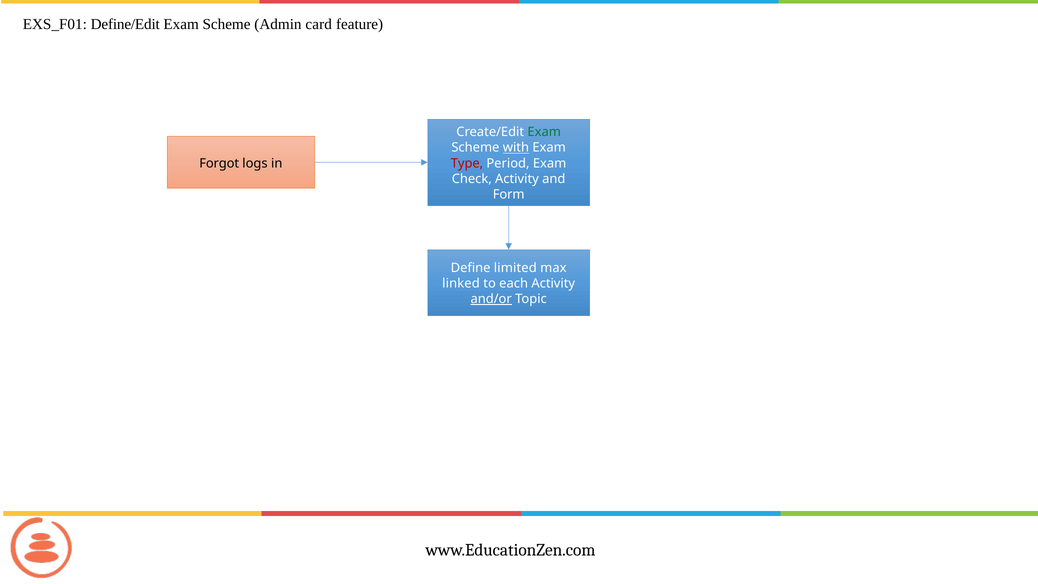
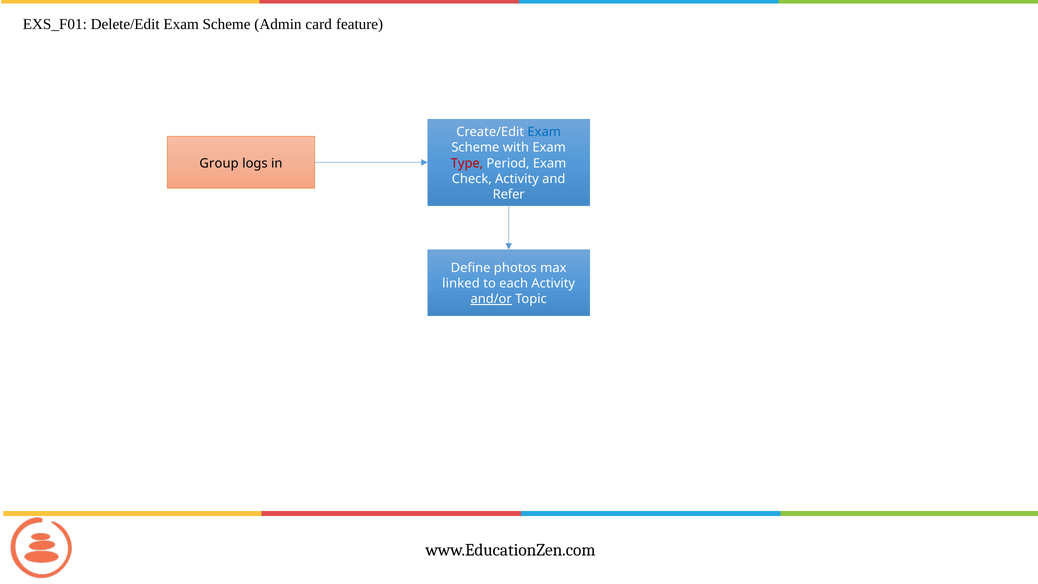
Define/Edit: Define/Edit -> Delete/Edit
Exam at (544, 132) colour: green -> blue
with underline: present -> none
Forgot: Forgot -> Group
Form: Form -> Refer
limited: limited -> photos
